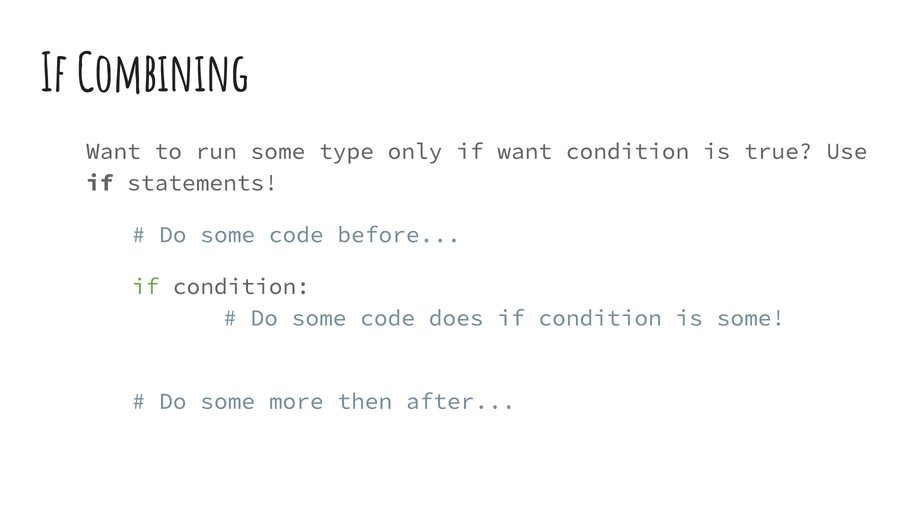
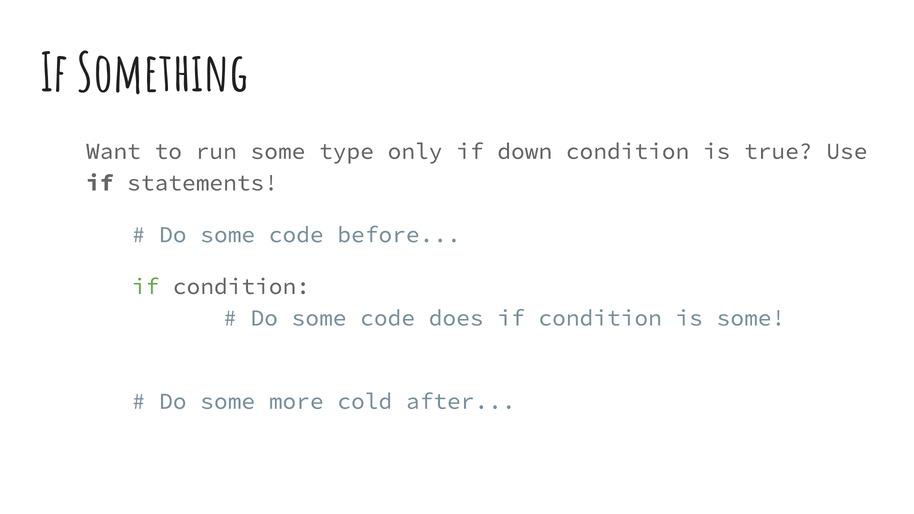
Combining: Combining -> Something
if want: want -> down
then: then -> cold
